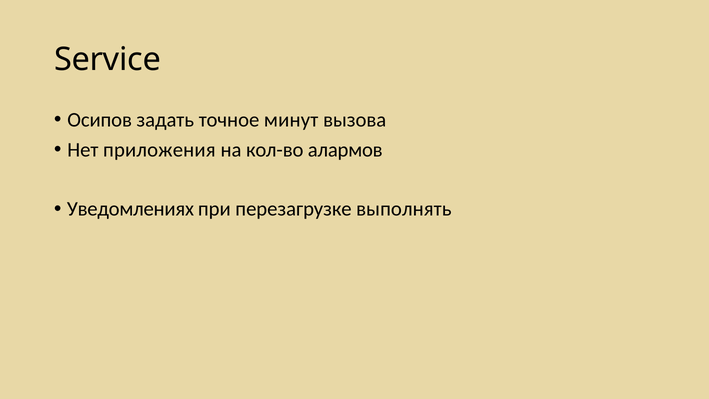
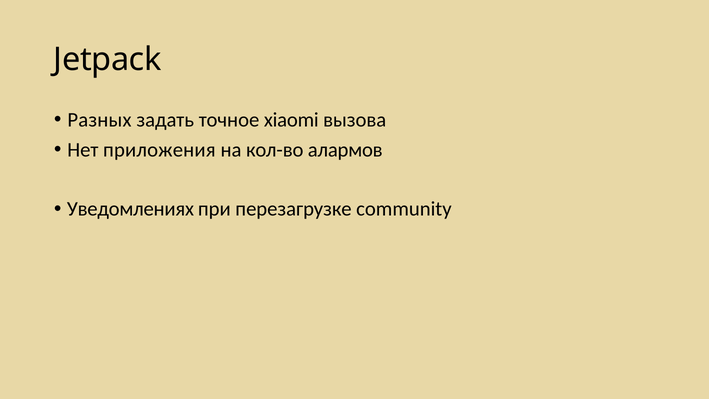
Service: Service -> Jetpack
Осипов: Осипов -> Разных
минут: минут -> xiaomi
выполнять: выполнять -> community
